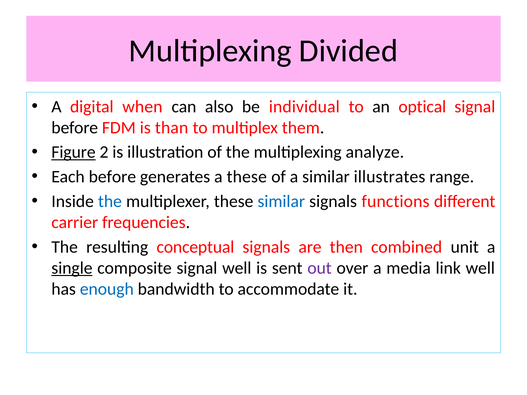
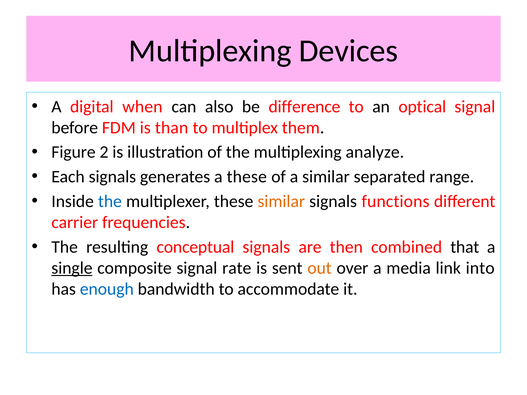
Divided: Divided -> Devices
individual: individual -> difference
Figure underline: present -> none
Each before: before -> signals
illustrates: illustrates -> separated
similar at (281, 201) colour: blue -> orange
unit: unit -> that
signal well: well -> rate
out colour: purple -> orange
link well: well -> into
